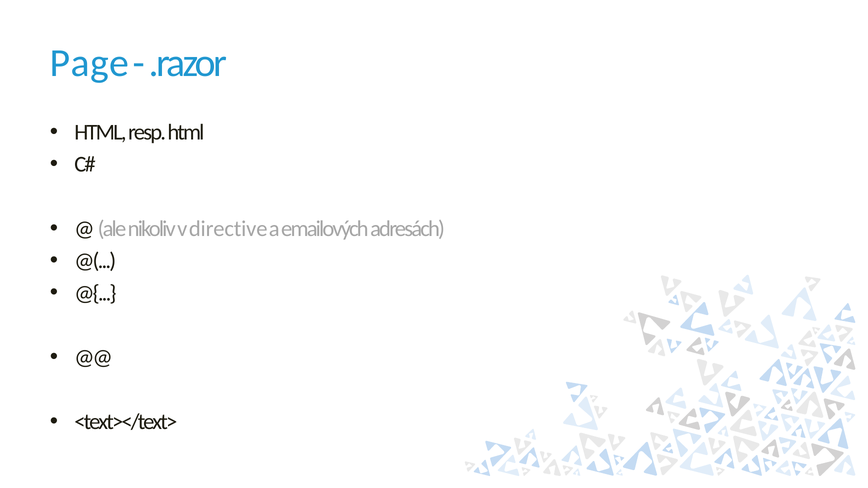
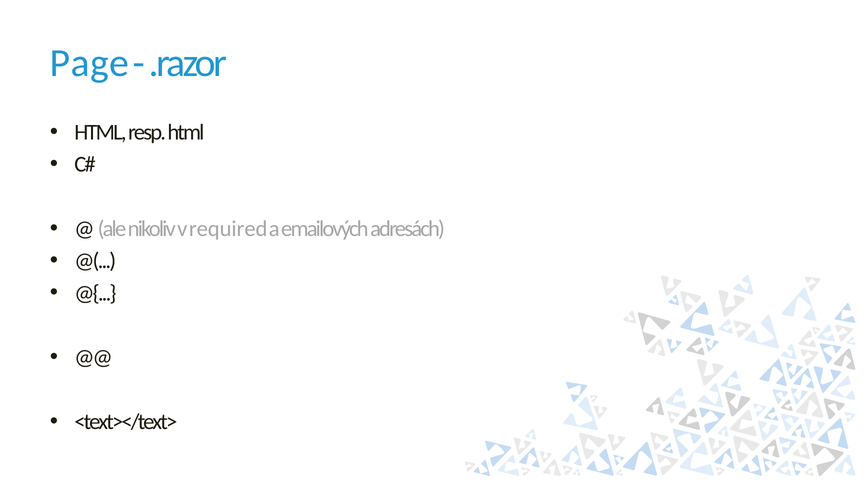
directive: directive -> required
